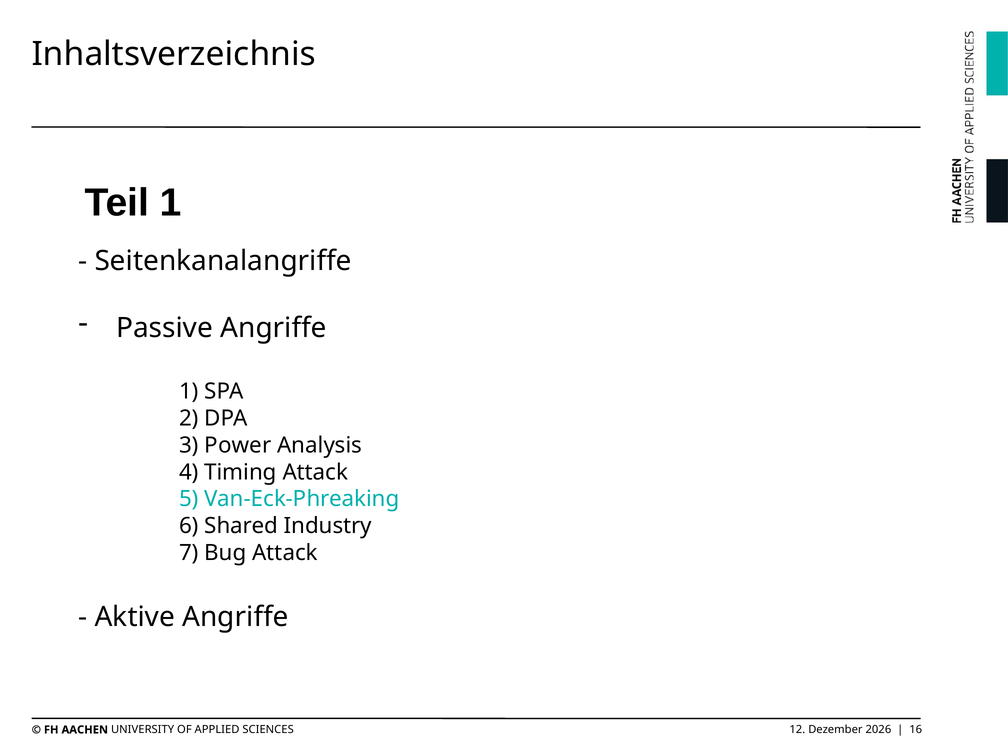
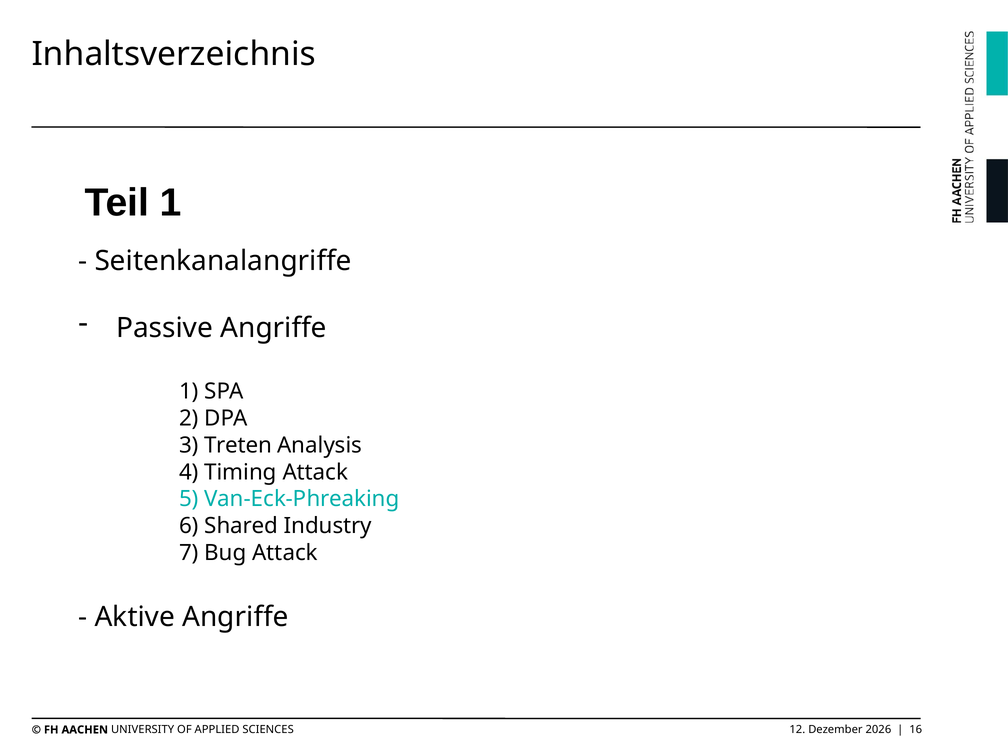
Power: Power -> Treten
